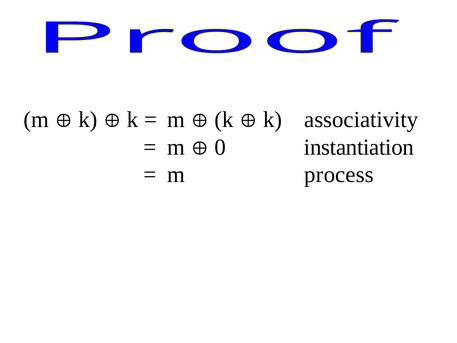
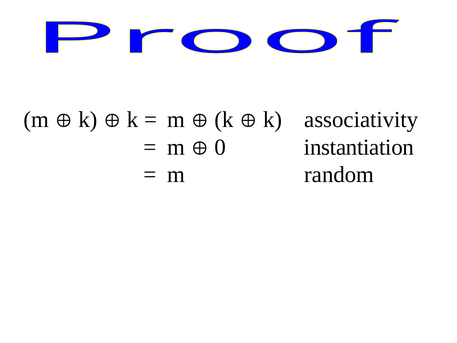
process: process -> random
